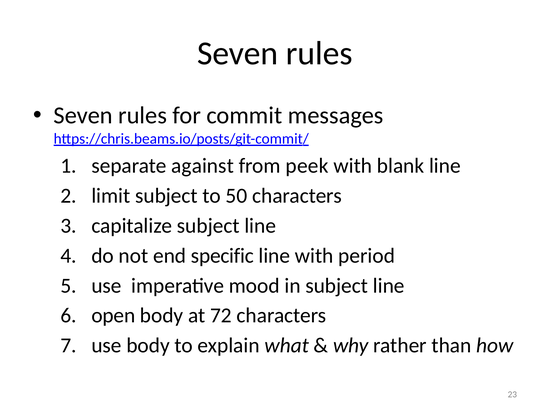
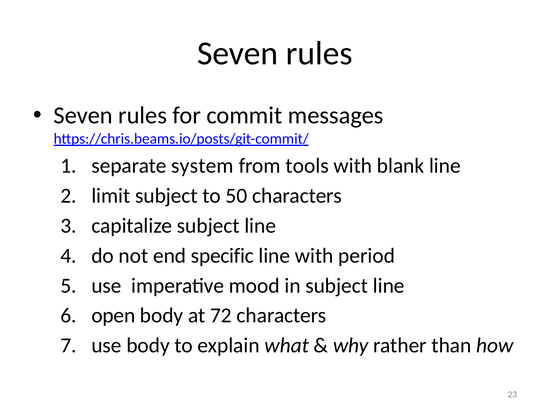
against: against -> system
peek: peek -> tools
